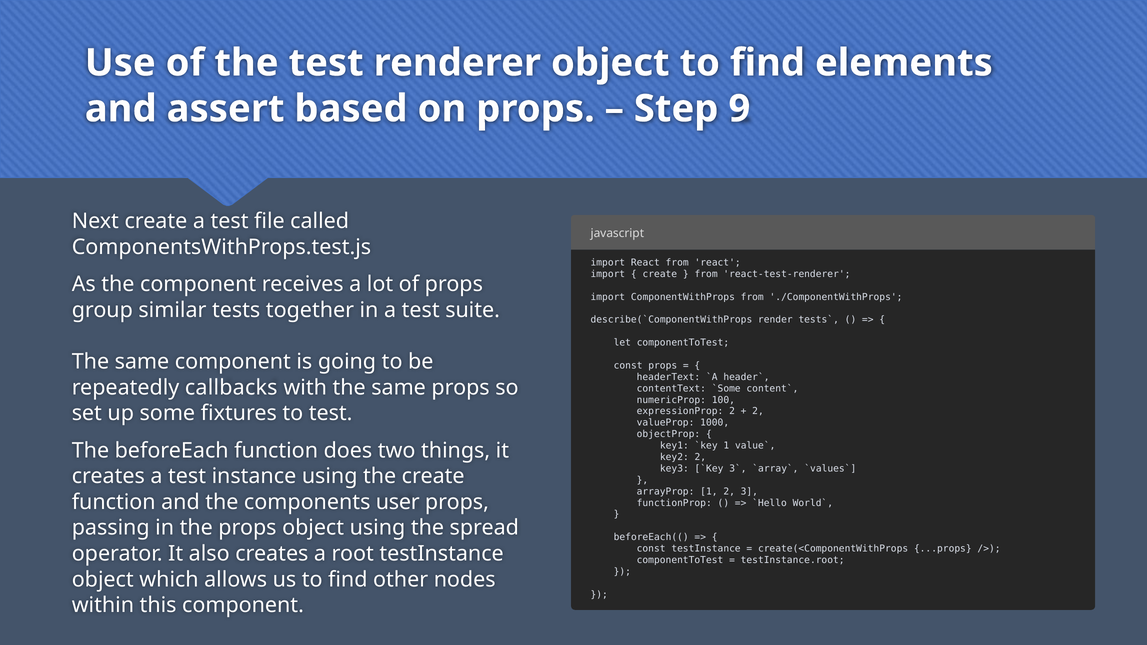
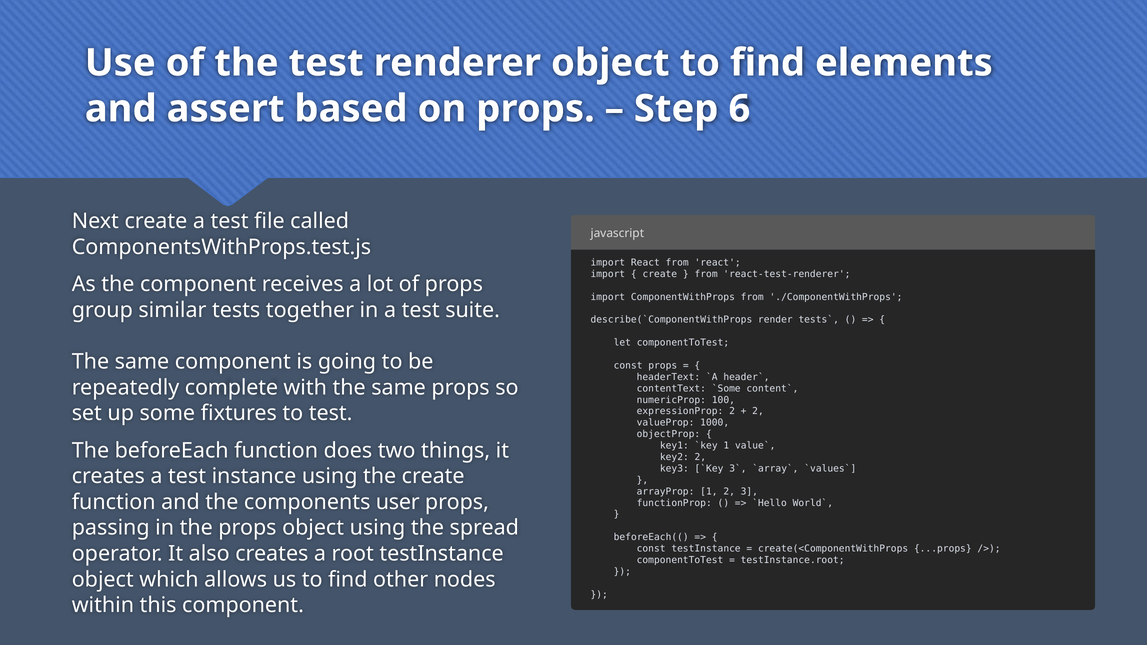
9: 9 -> 6
callbacks: callbacks -> complete
